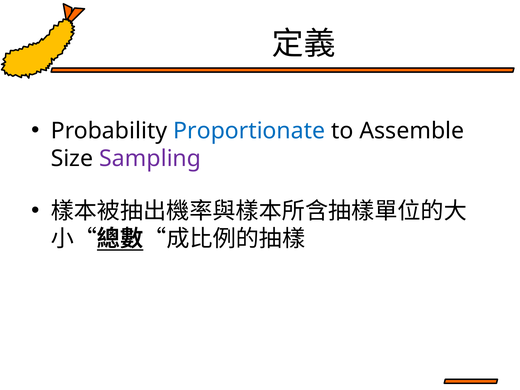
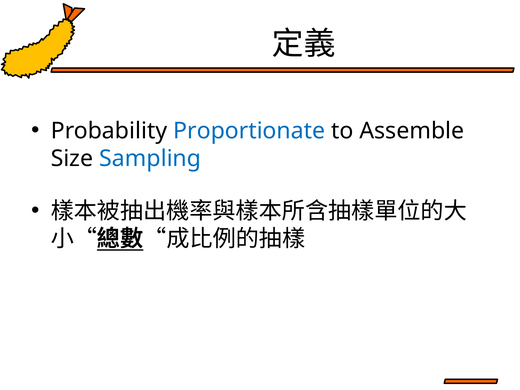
Sampling colour: purple -> blue
